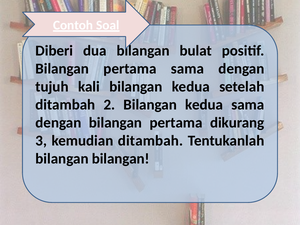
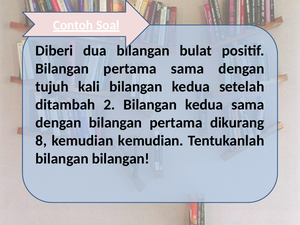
3: 3 -> 8
kemudian ditambah: ditambah -> kemudian
